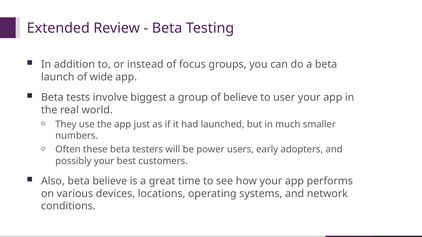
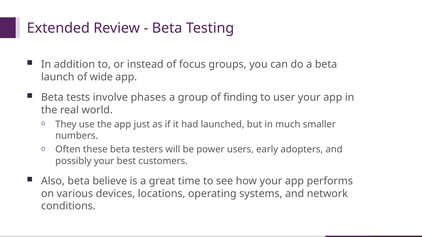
biggest: biggest -> phases
of believe: believe -> finding
